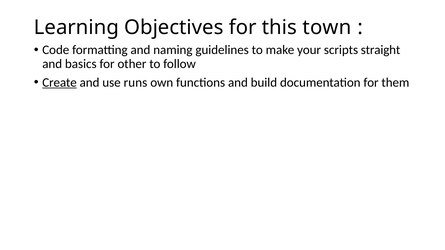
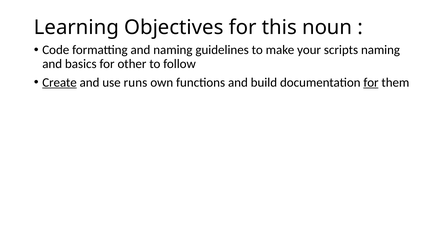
town: town -> noun
scripts straight: straight -> naming
for at (371, 83) underline: none -> present
